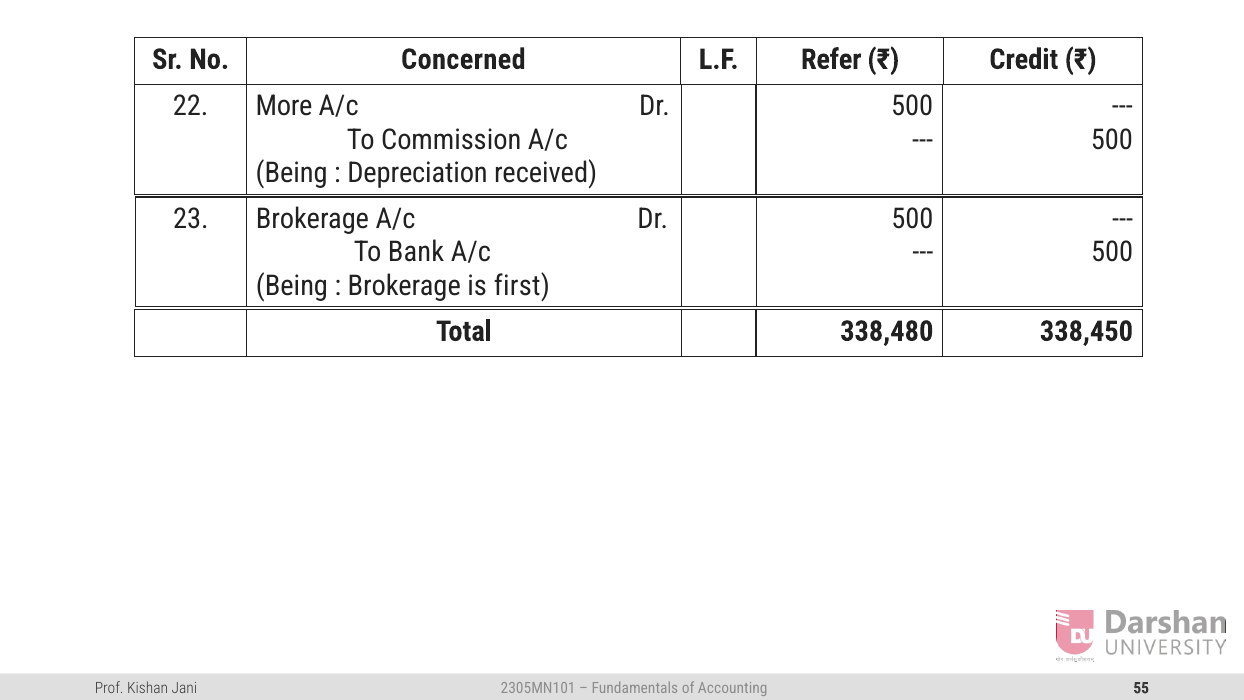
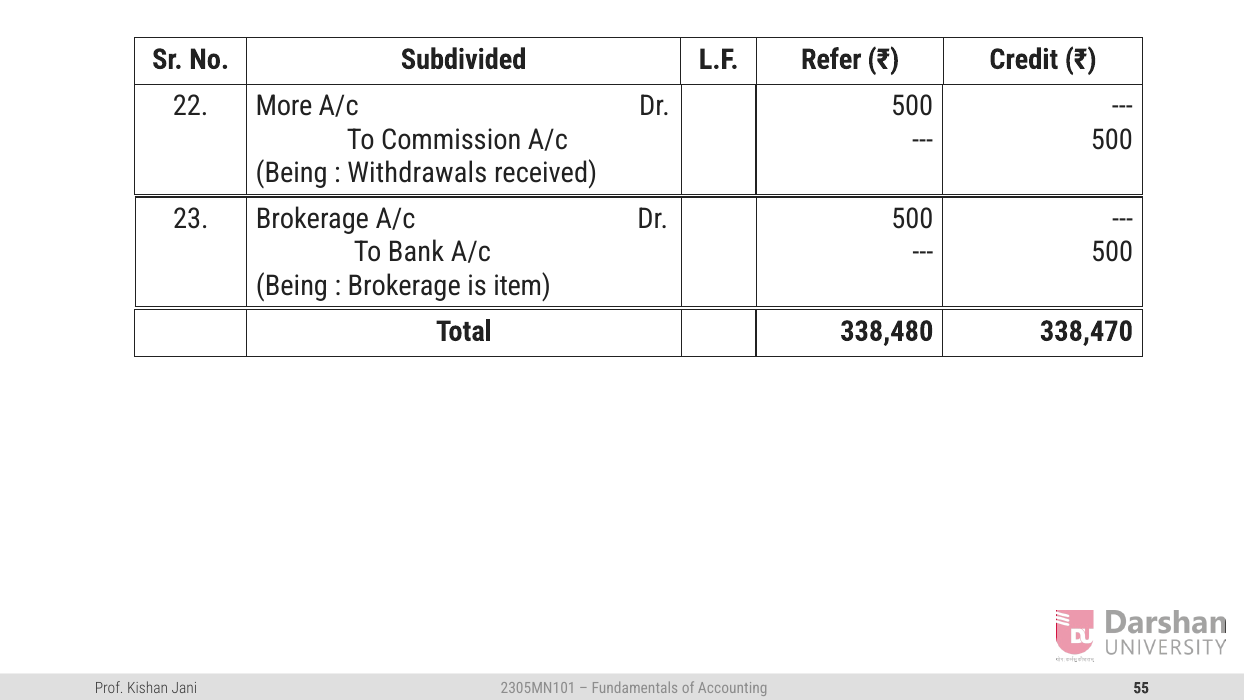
Concerned: Concerned -> Subdivided
Depreciation: Depreciation -> Withdrawals
first: first -> item
338,450: 338,450 -> 338,470
